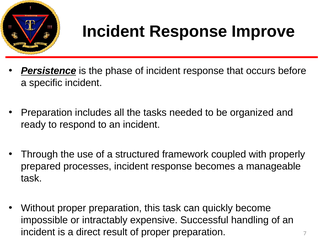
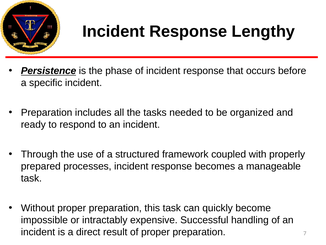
Improve: Improve -> Lengthy
